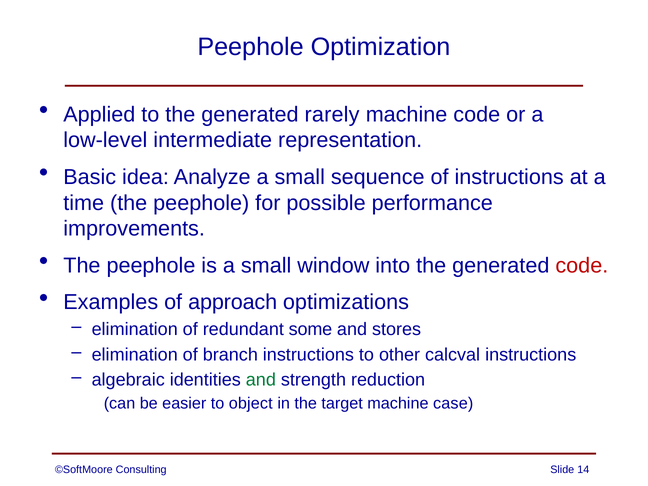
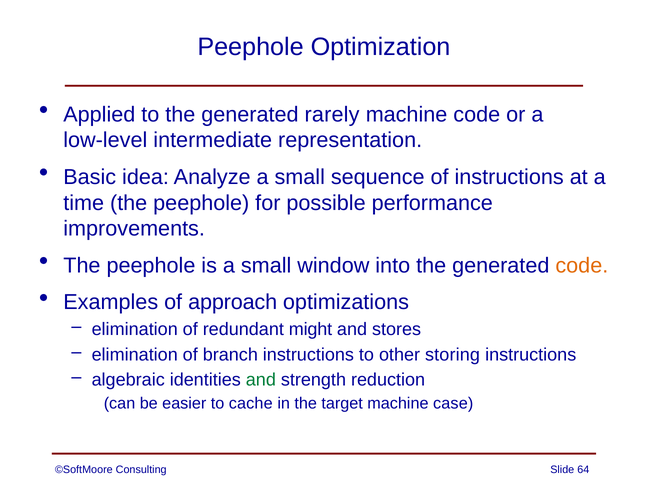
code at (582, 266) colour: red -> orange
some: some -> might
calcval: calcval -> storing
object: object -> cache
14: 14 -> 64
